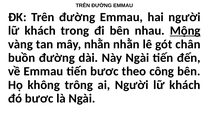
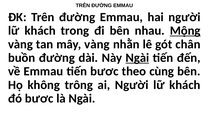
mây nhằn: nhằn -> vàng
Ngài at (137, 58) underline: none -> present
công: công -> cùng
